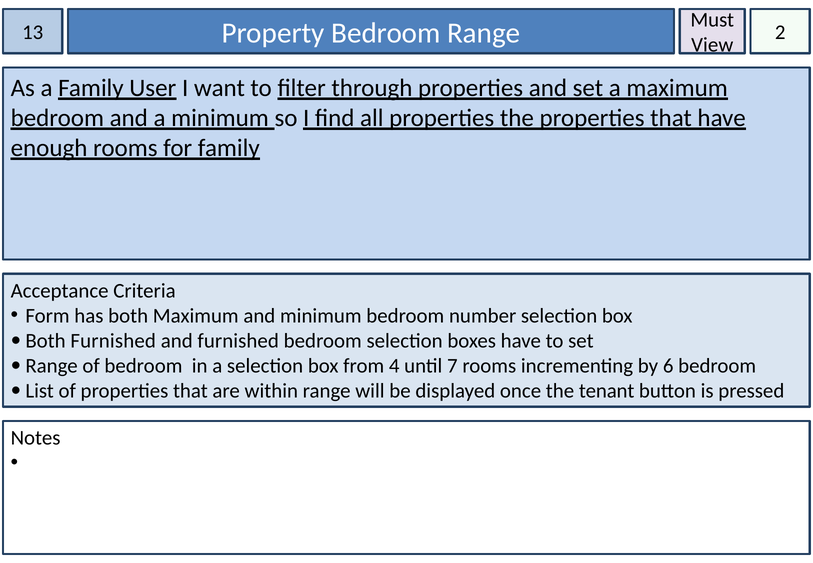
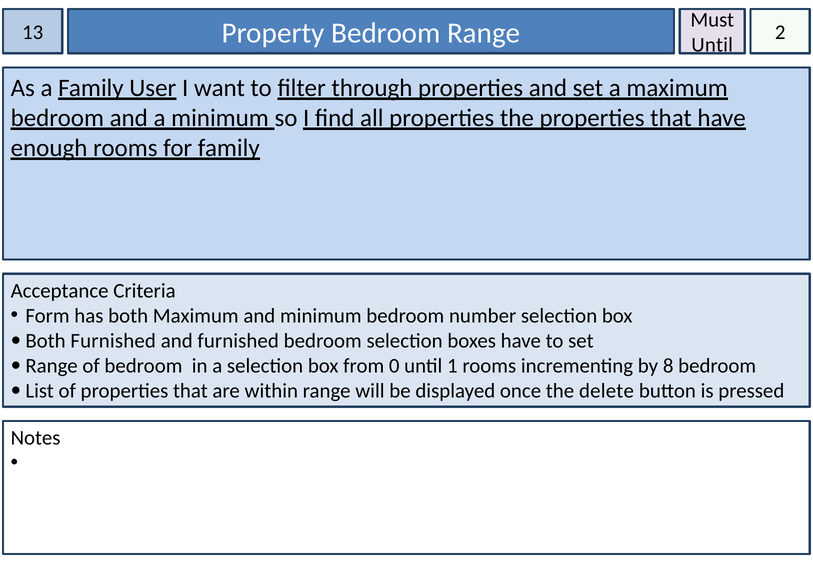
View at (712, 45): View -> Until
4: 4 -> 0
7: 7 -> 1
6: 6 -> 8
tenant: tenant -> delete
